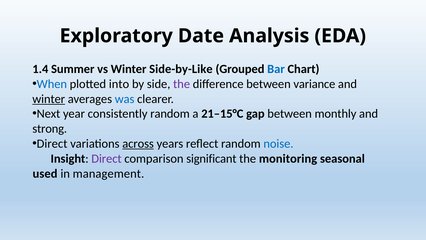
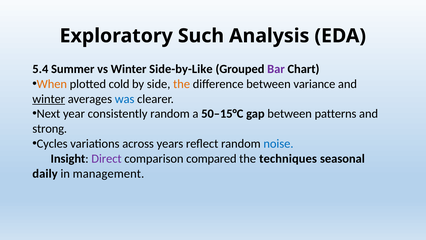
Date: Date -> Such
1.4: 1.4 -> 5.4
Bar colour: blue -> purple
When colour: blue -> orange
into: into -> cold
the at (182, 84) colour: purple -> orange
21–15°C: 21–15°C -> 50–15°C
monthly: monthly -> patterns
Direct at (52, 144): Direct -> Cycles
across underline: present -> none
significant: significant -> compared
monitoring: monitoring -> techniques
used: used -> daily
